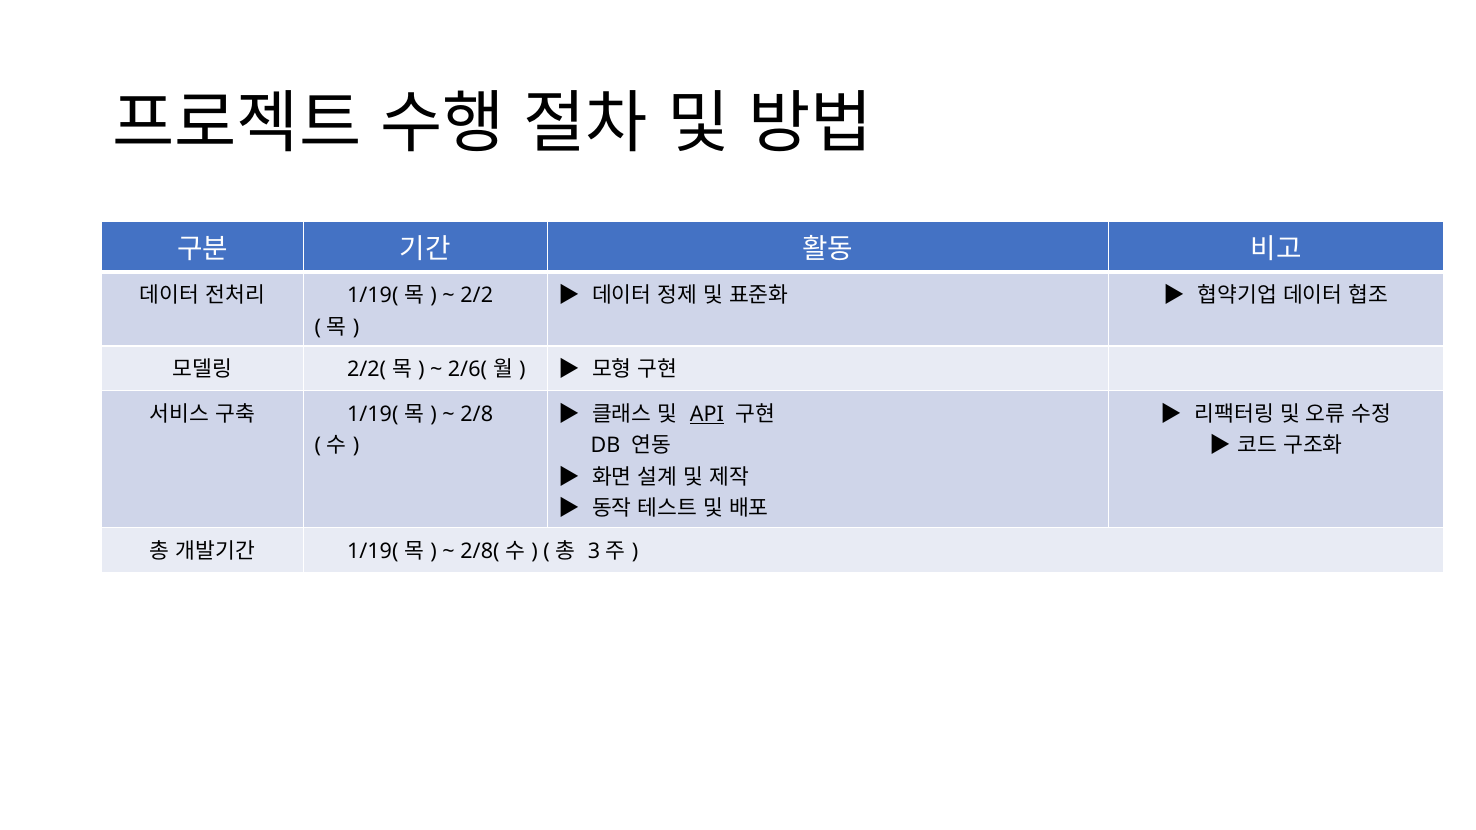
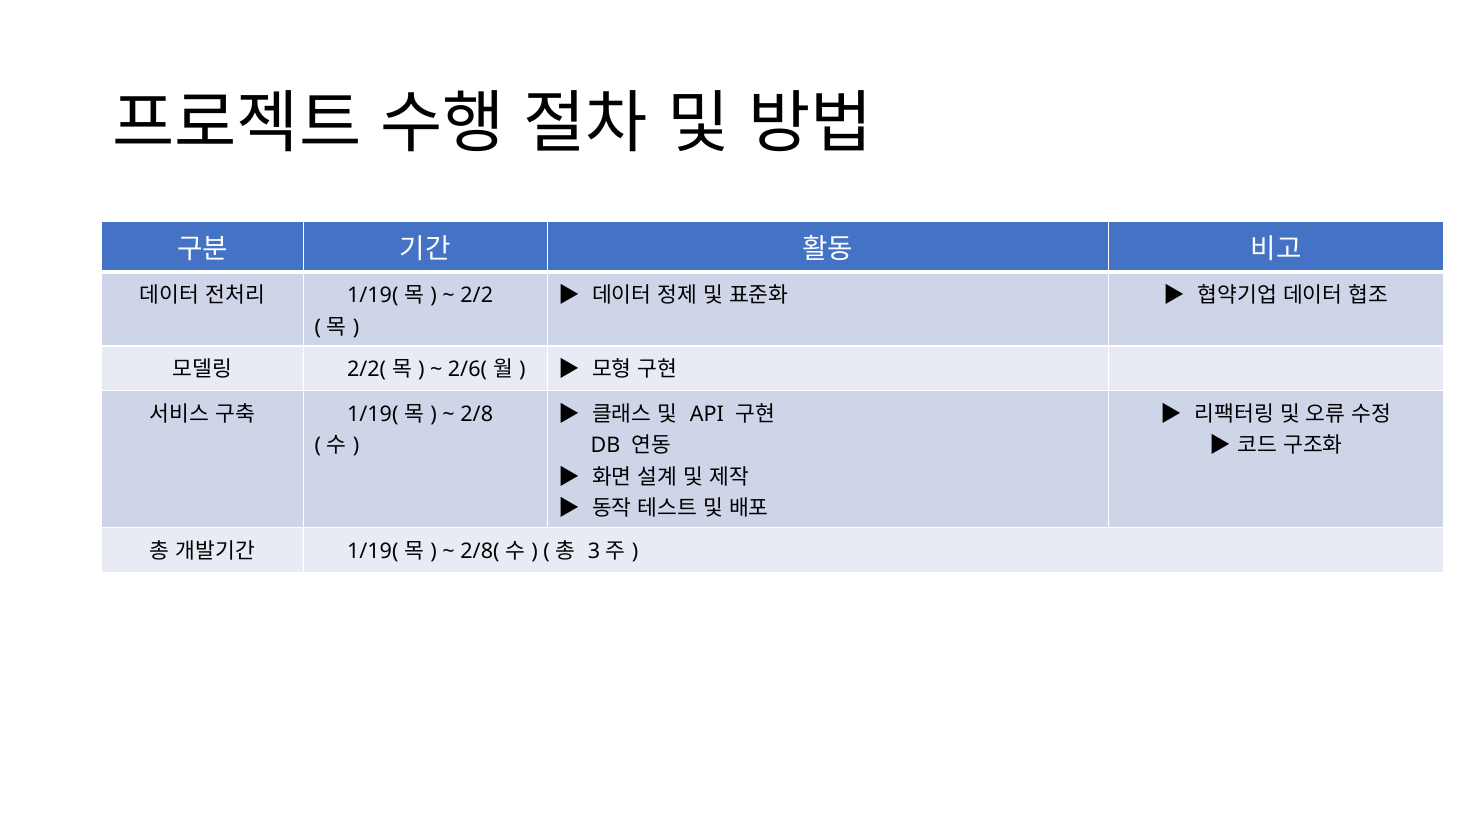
API underline: present -> none
